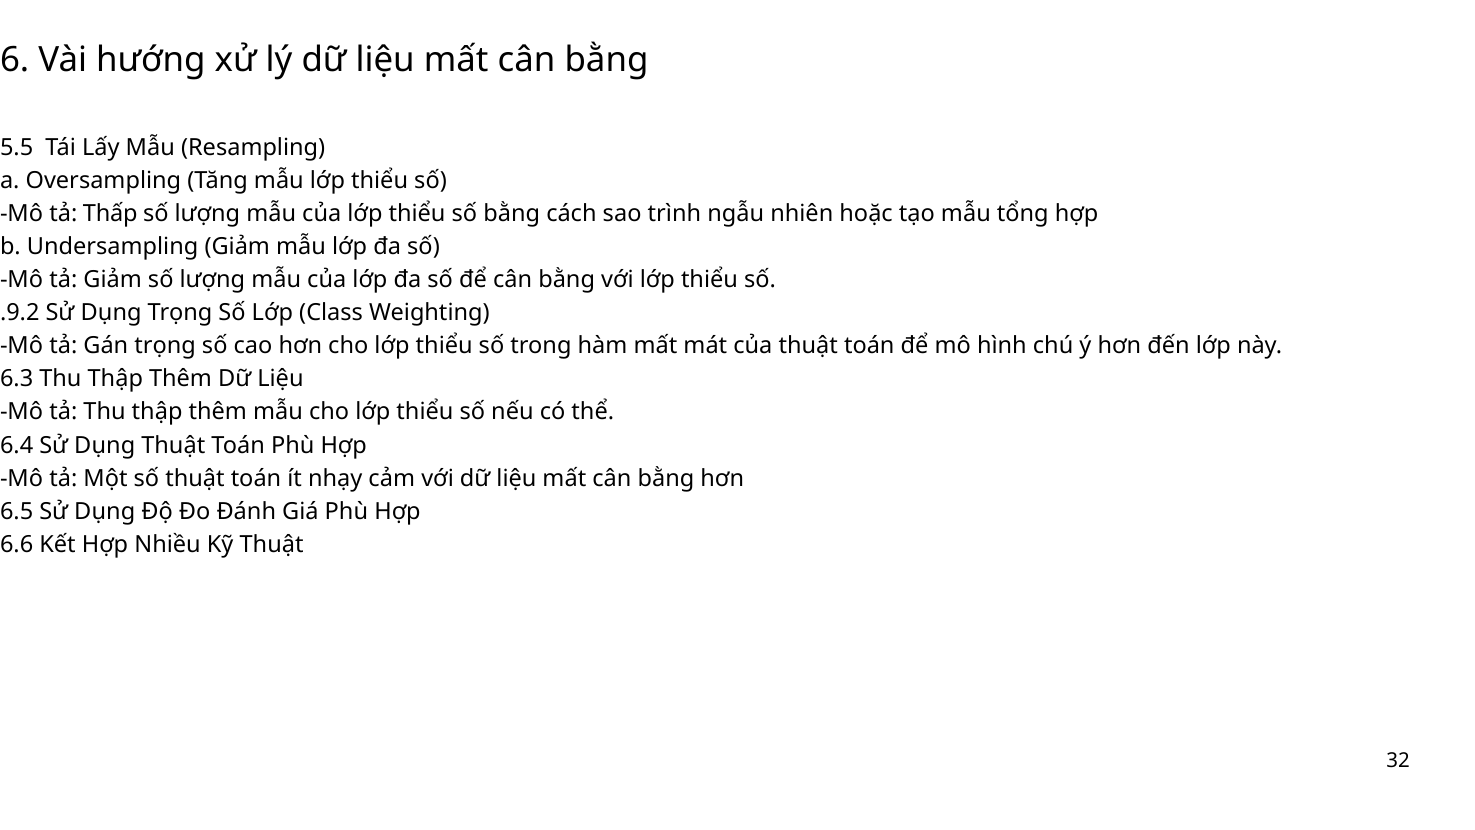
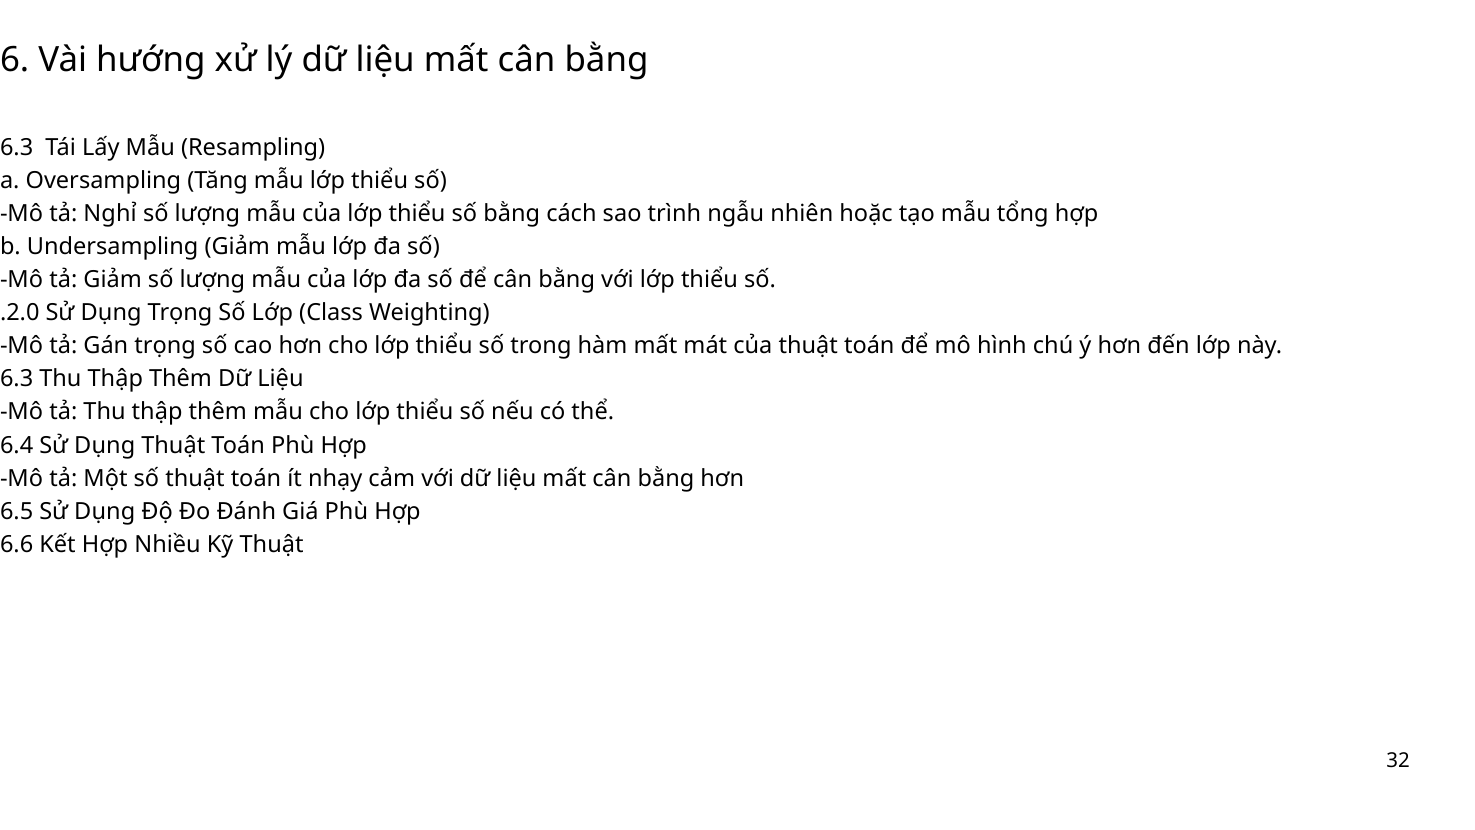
5.5 at (17, 148): 5.5 -> 6.3
Thấp: Thấp -> Nghỉ
.9.2: .9.2 -> .2.0
